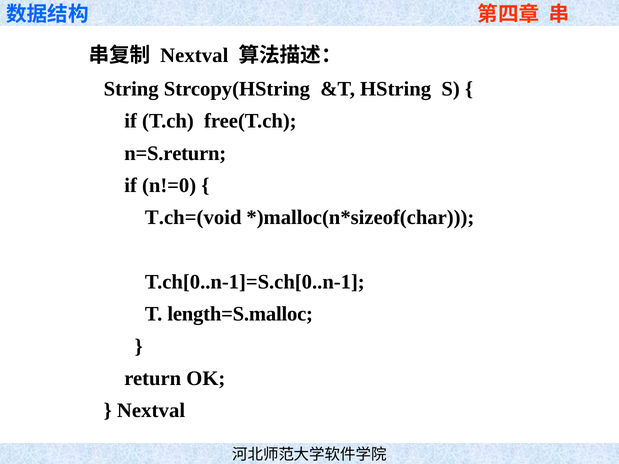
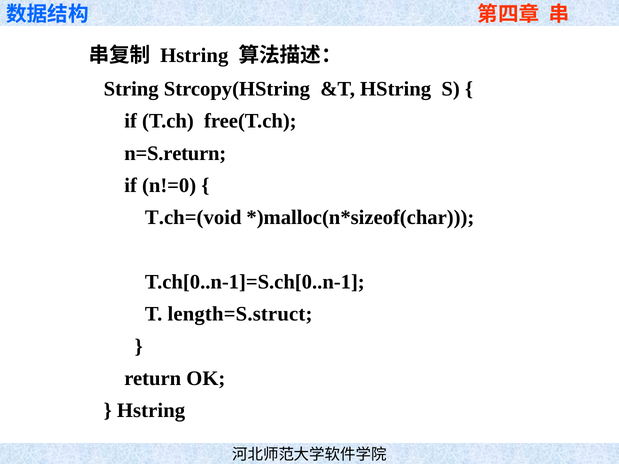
Nextval at (194, 55): Nextval -> Hstring
length=S.malloc: length=S.malloc -> length=S.struct
Nextval at (151, 411): Nextval -> Hstring
